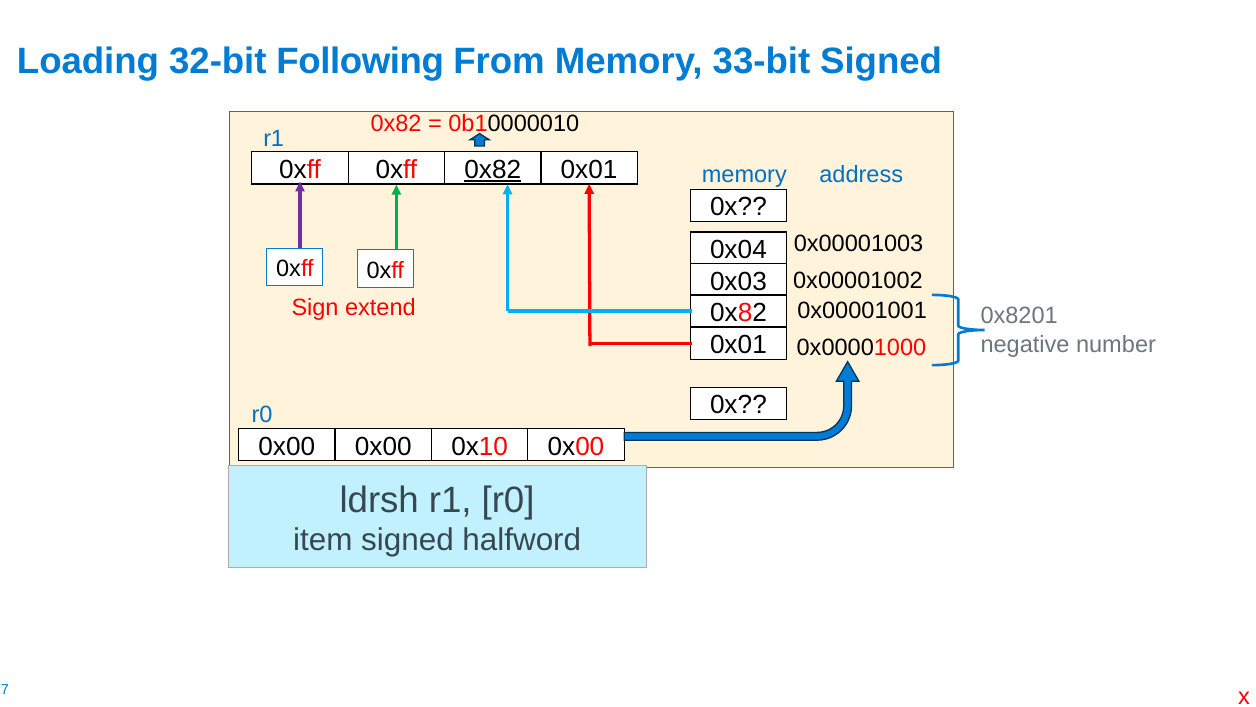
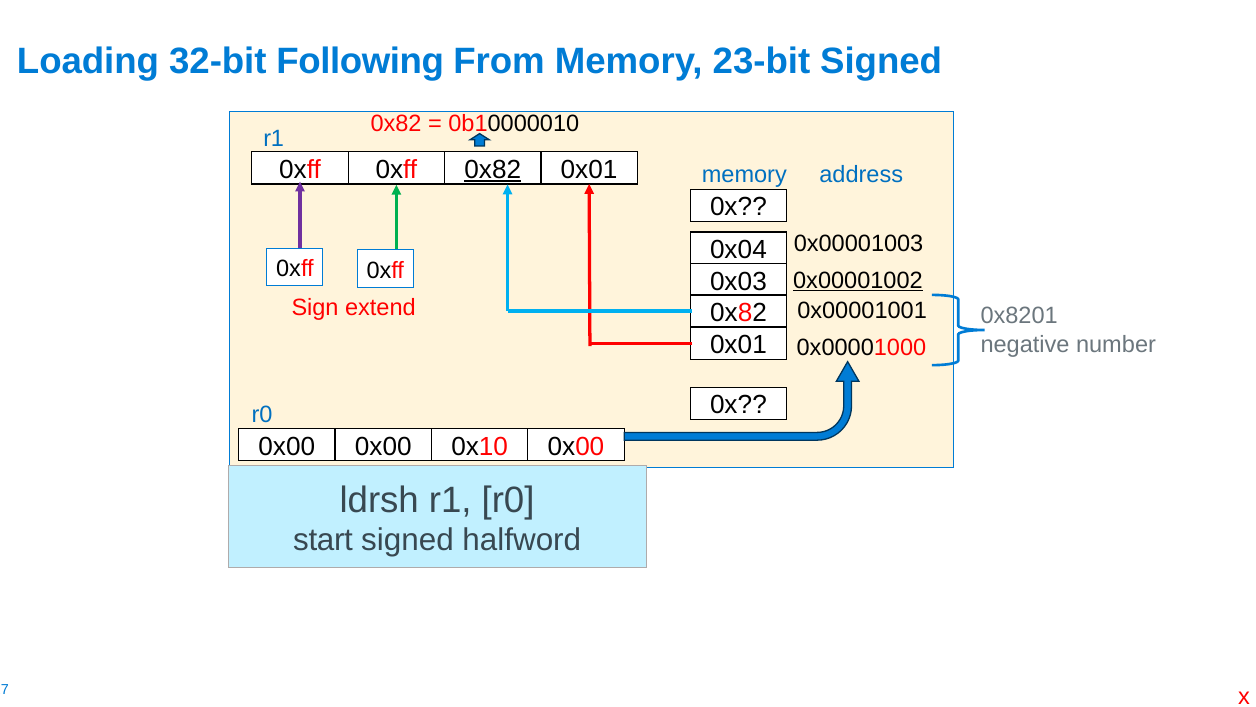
33-bit: 33-bit -> 23-bit
0x00001002 underline: none -> present
item: item -> start
